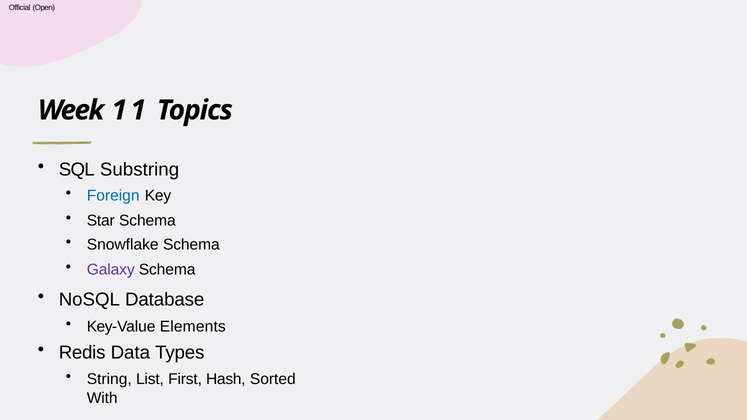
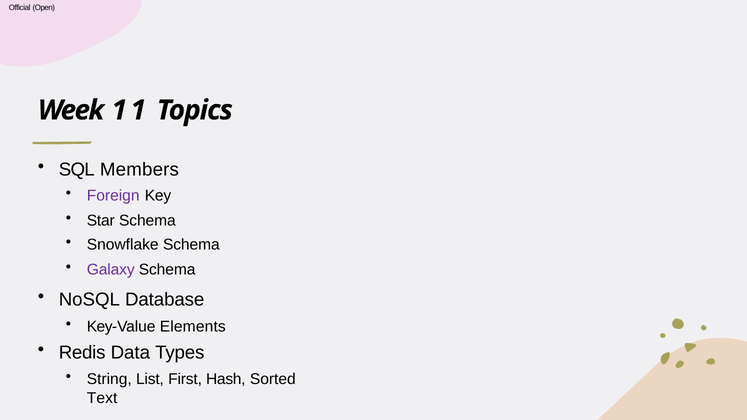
Substring: Substring -> Members
Foreign colour: blue -> purple
With: With -> Text
